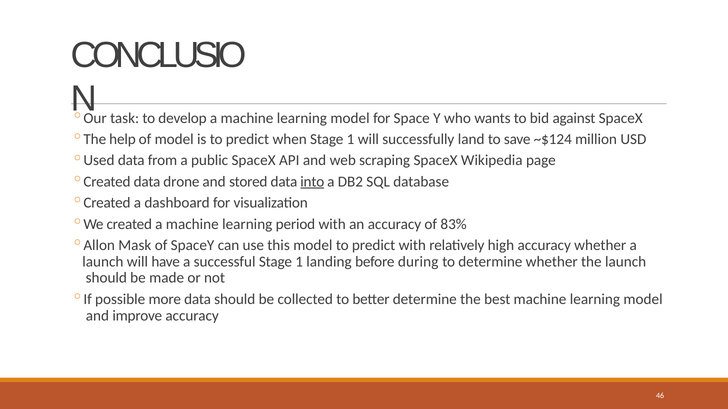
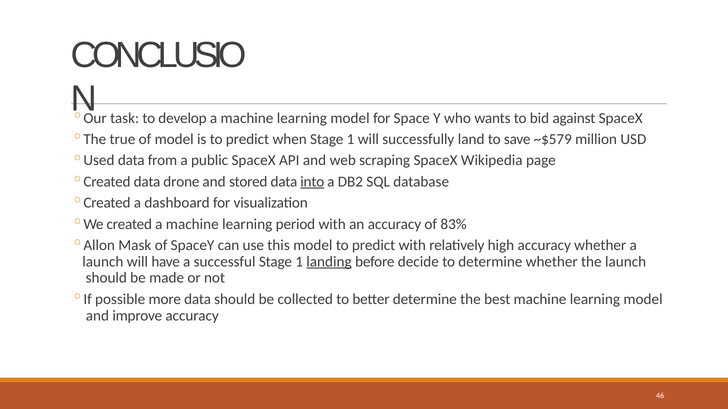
help: help -> true
~$124: ~$124 -> ~$579
landing underline: none -> present
during: during -> decide
